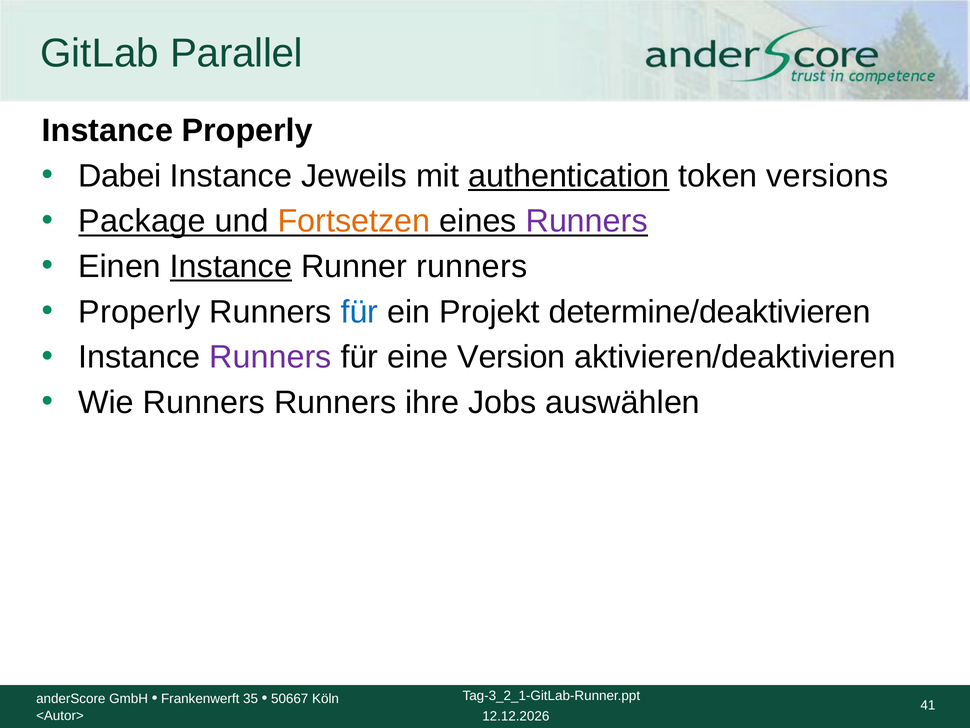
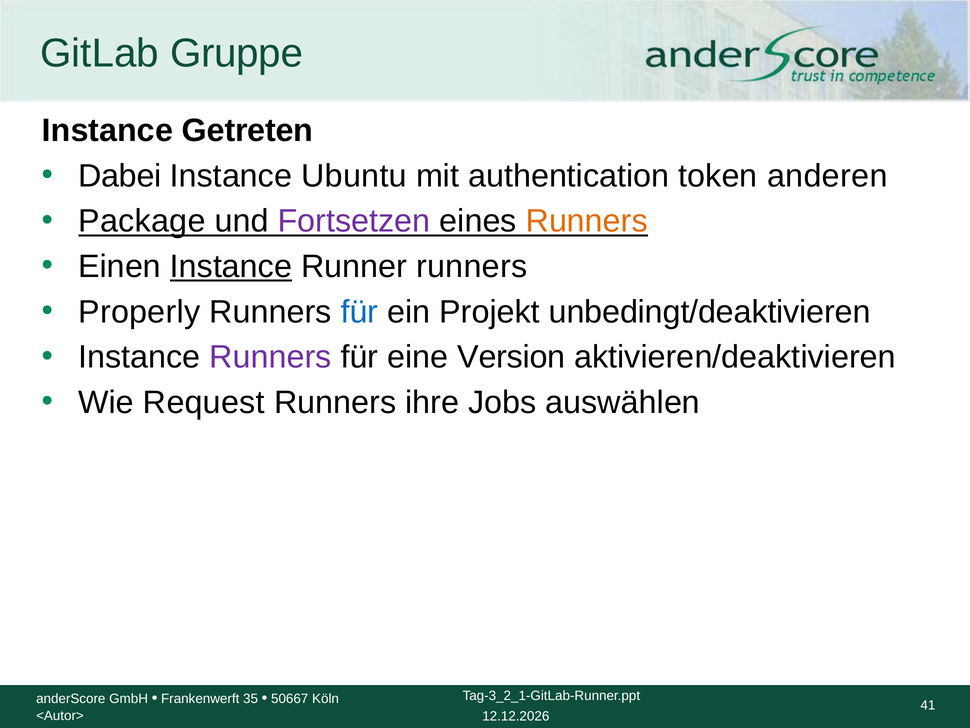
Parallel: Parallel -> Gruppe
Instance Properly: Properly -> Getreten
Jeweils: Jeweils -> Ubuntu
authentication underline: present -> none
versions: versions -> anderen
Fortsetzen colour: orange -> purple
Runners at (587, 221) colour: purple -> orange
determine/deaktivieren: determine/deaktivieren -> unbedingt/deaktivieren
Wie Runners: Runners -> Request
